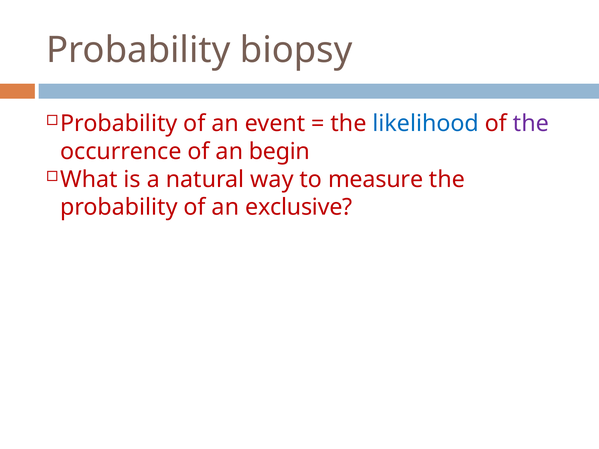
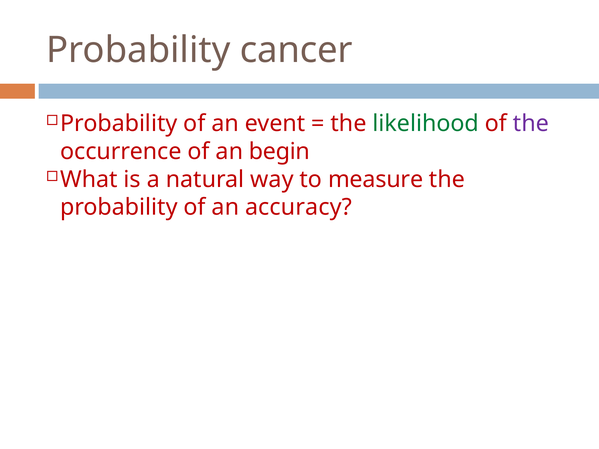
biopsy: biopsy -> cancer
likelihood colour: blue -> green
exclusive: exclusive -> accuracy
